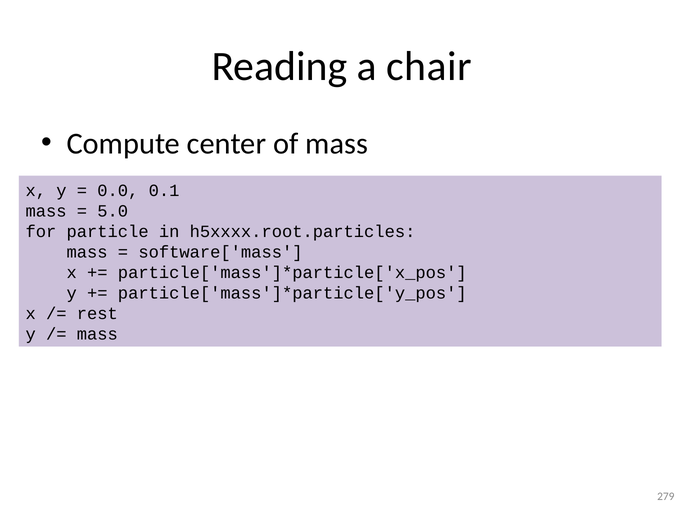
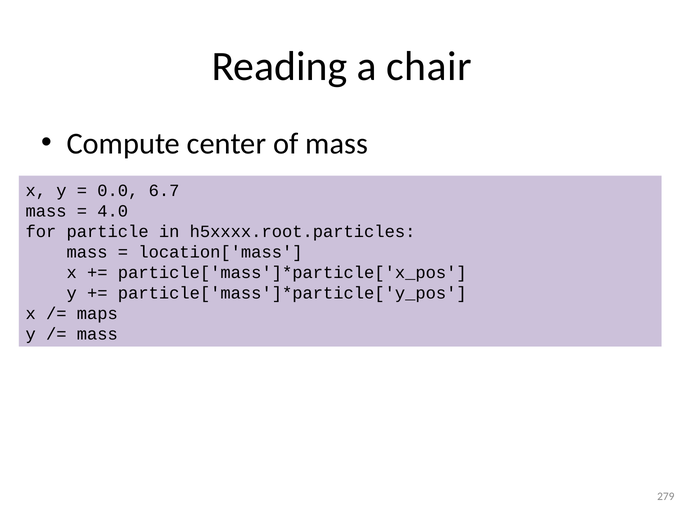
0.1: 0.1 -> 6.7
5.0: 5.0 -> 4.0
software['mass: software['mass -> location['mass
rest: rest -> maps
